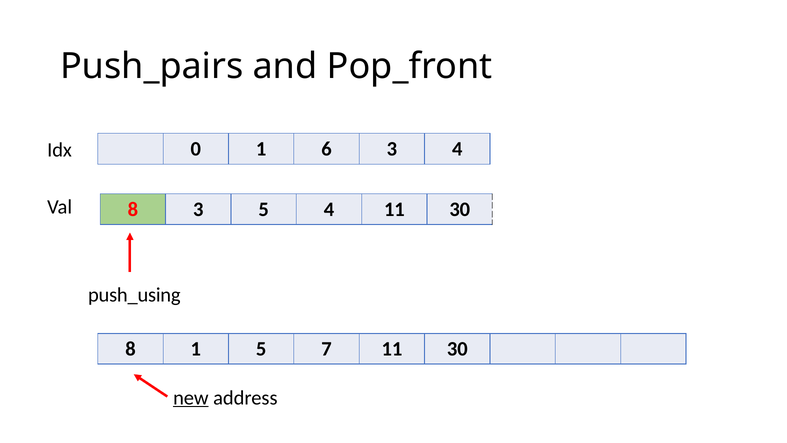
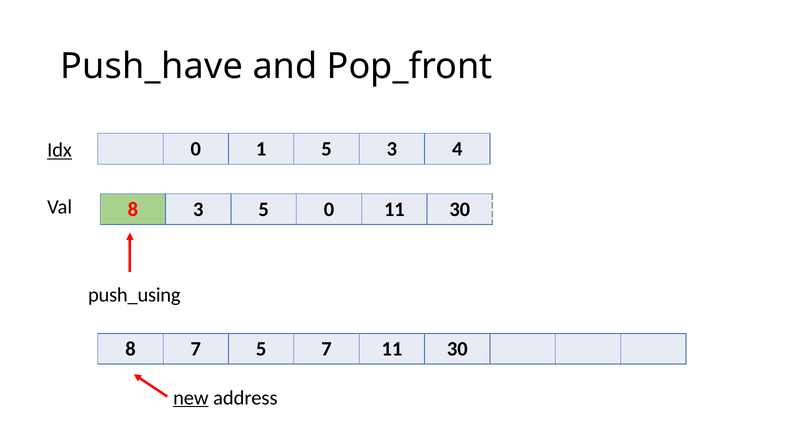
Push_pairs: Push_pairs -> Push_have
1 6: 6 -> 5
Idx underline: none -> present
5 4: 4 -> 0
8 1: 1 -> 7
